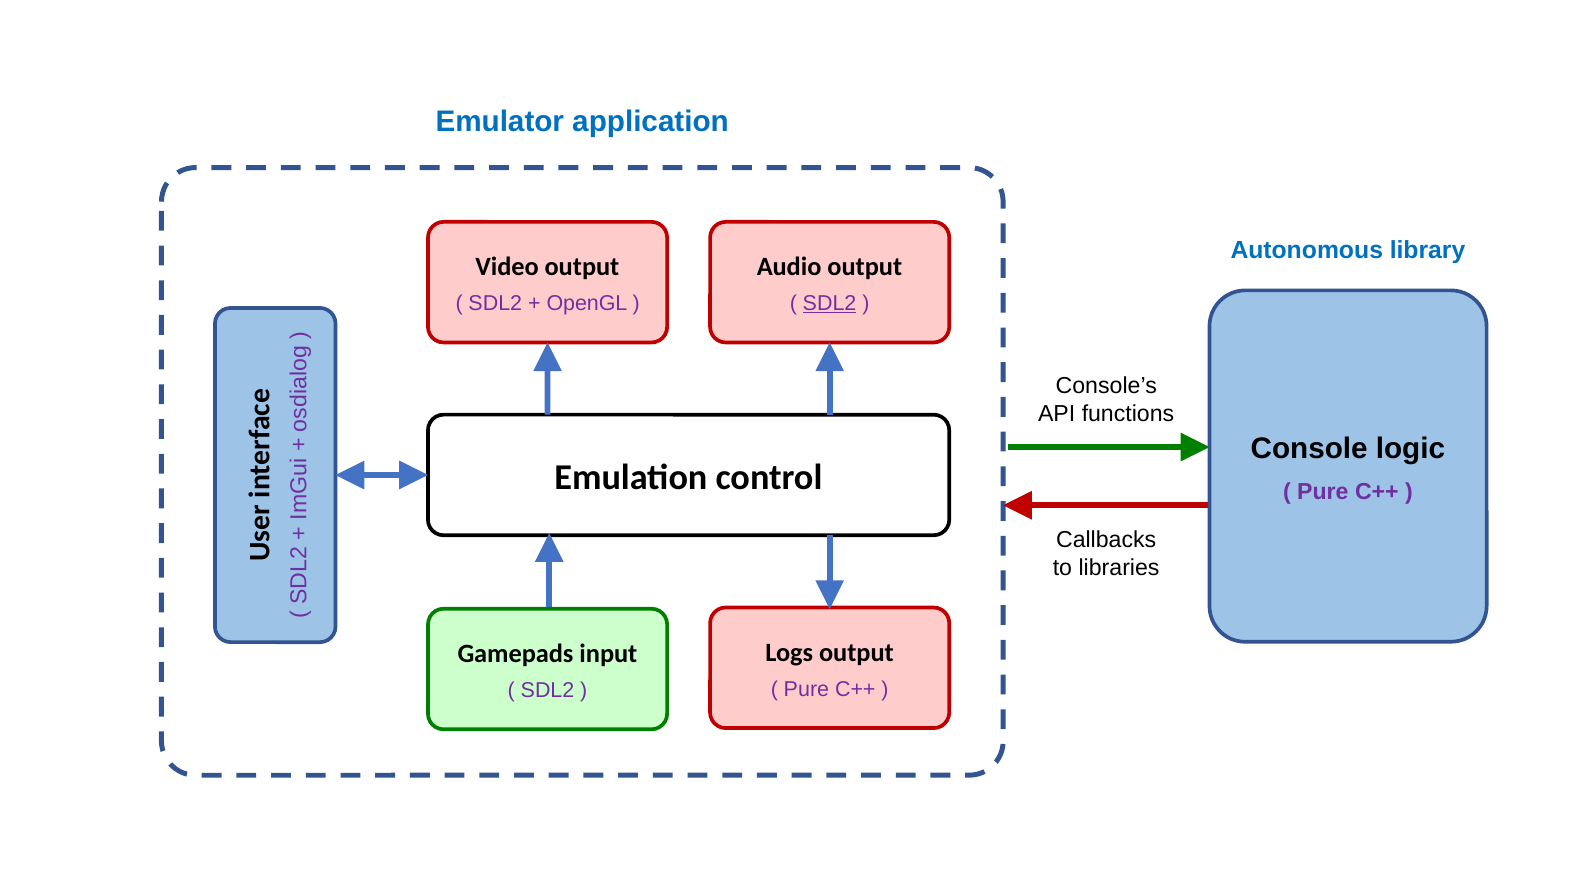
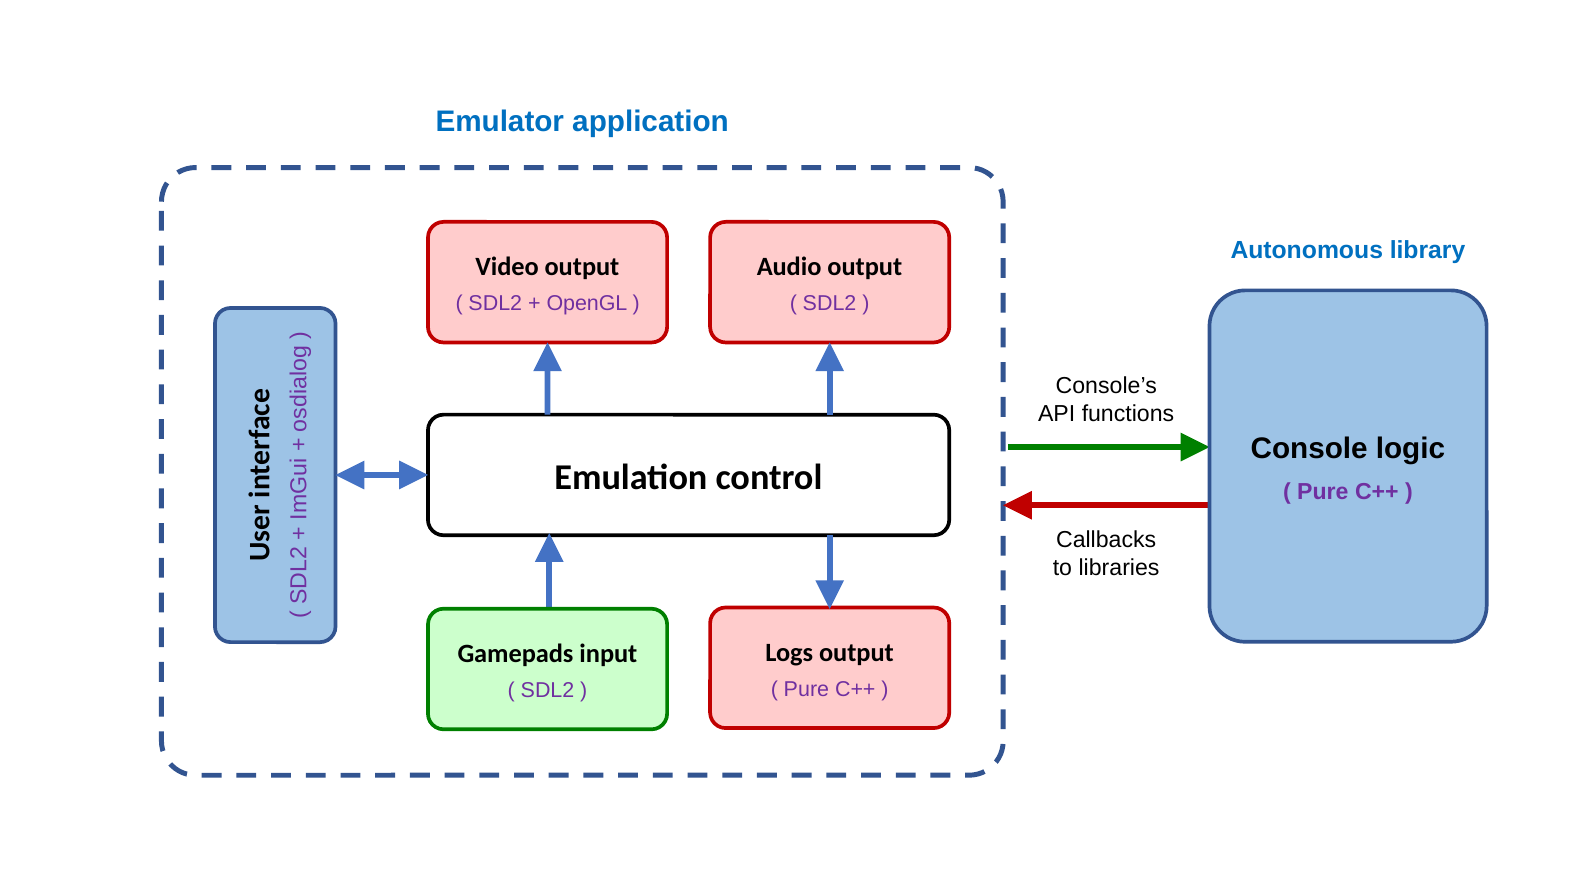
SDL2 at (830, 303) underline: present -> none
